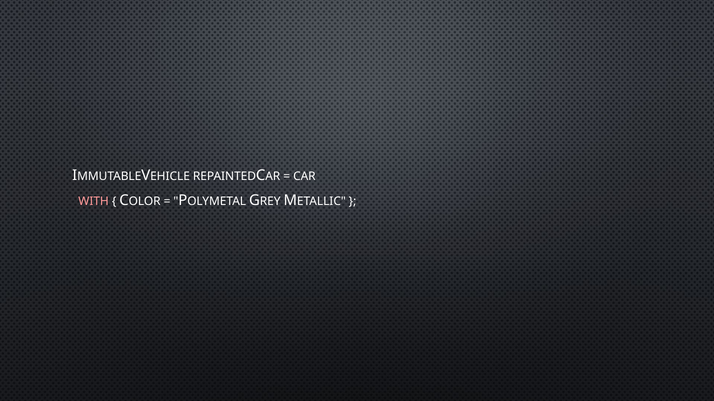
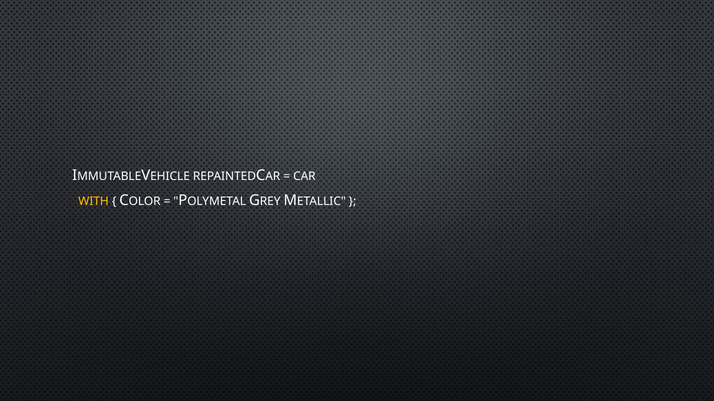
WITH colour: pink -> yellow
